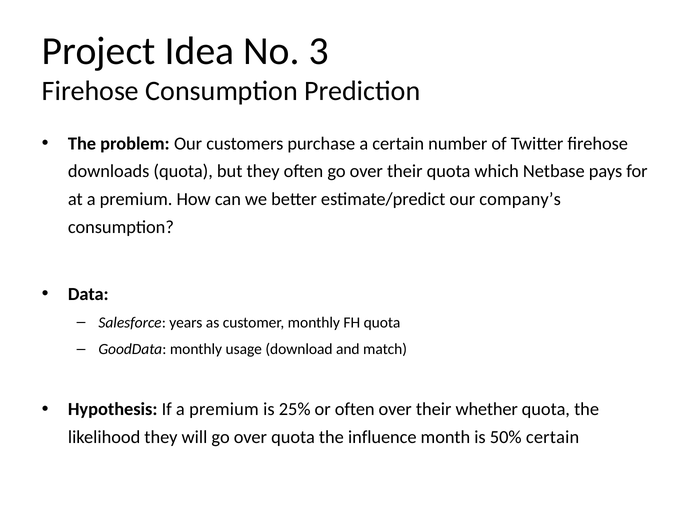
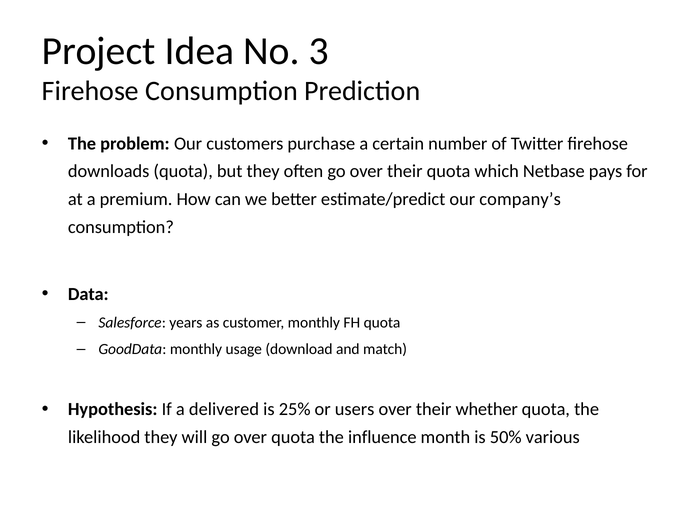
If a premium: premium -> delivered
or often: often -> users
50% certain: certain -> various
